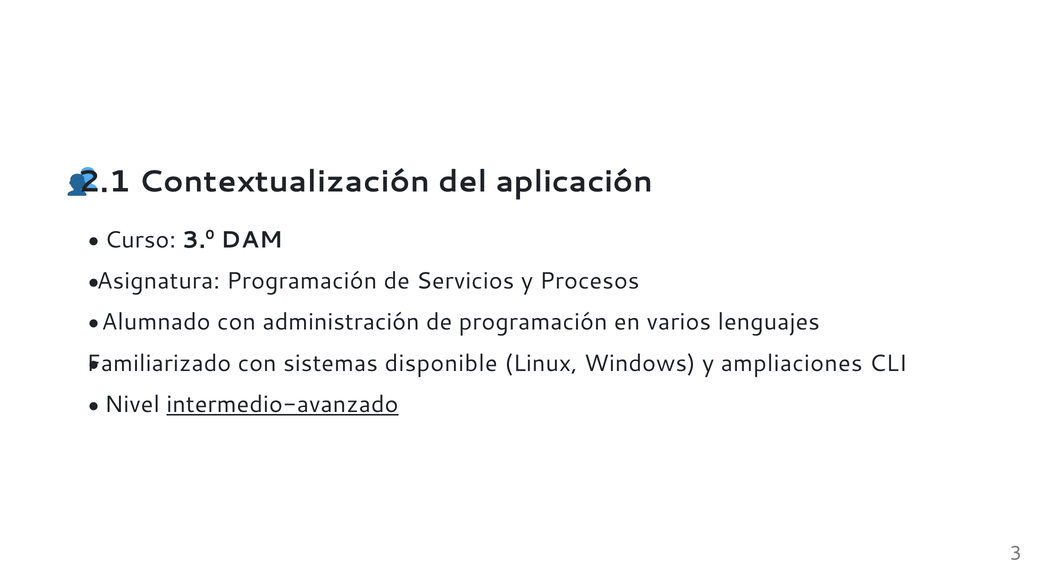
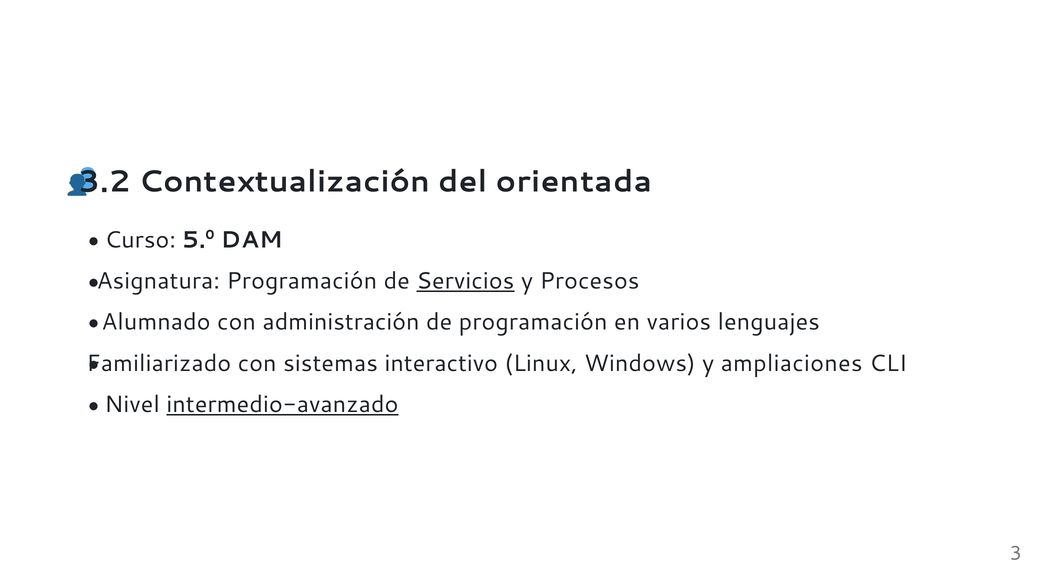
2.1: 2.1 -> 3.2
aplicación: aplicación -> orientada
3.º: 3.º -> 5.º
Servicios underline: none -> present
disponible: disponible -> interactivo
